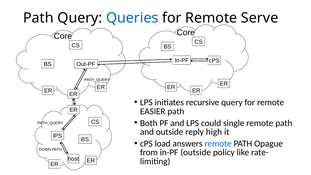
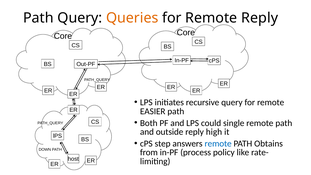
Queries colour: blue -> orange
Serve at (260, 18): Serve -> Reply
load: load -> step
Opague: Opague -> Obtains
in-PF outside: outside -> process
